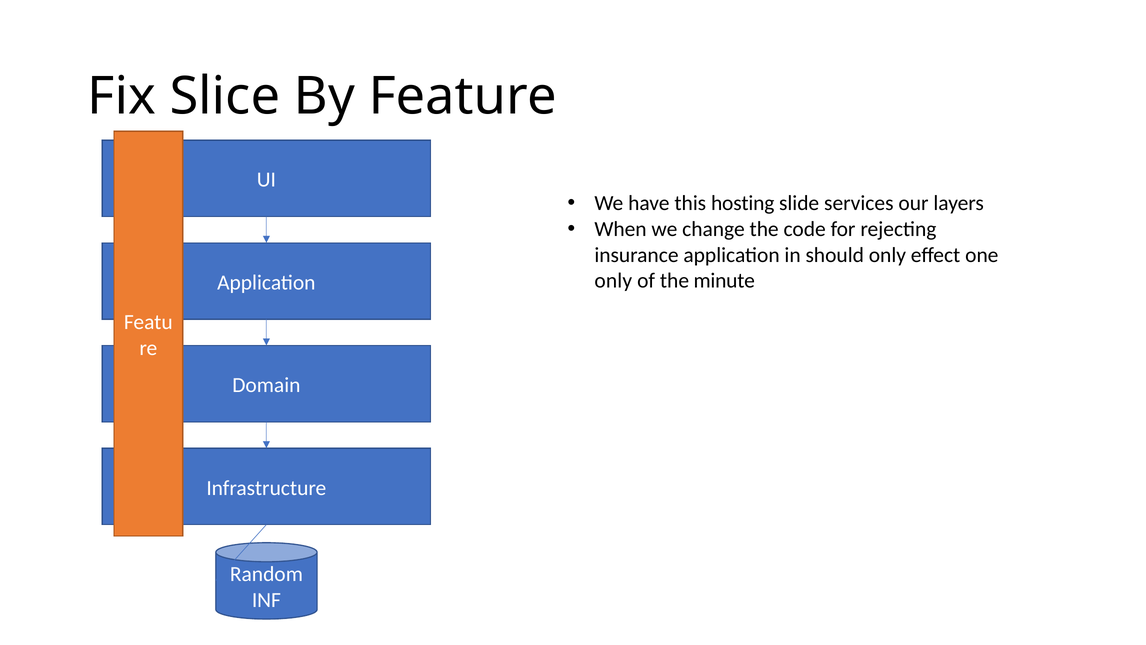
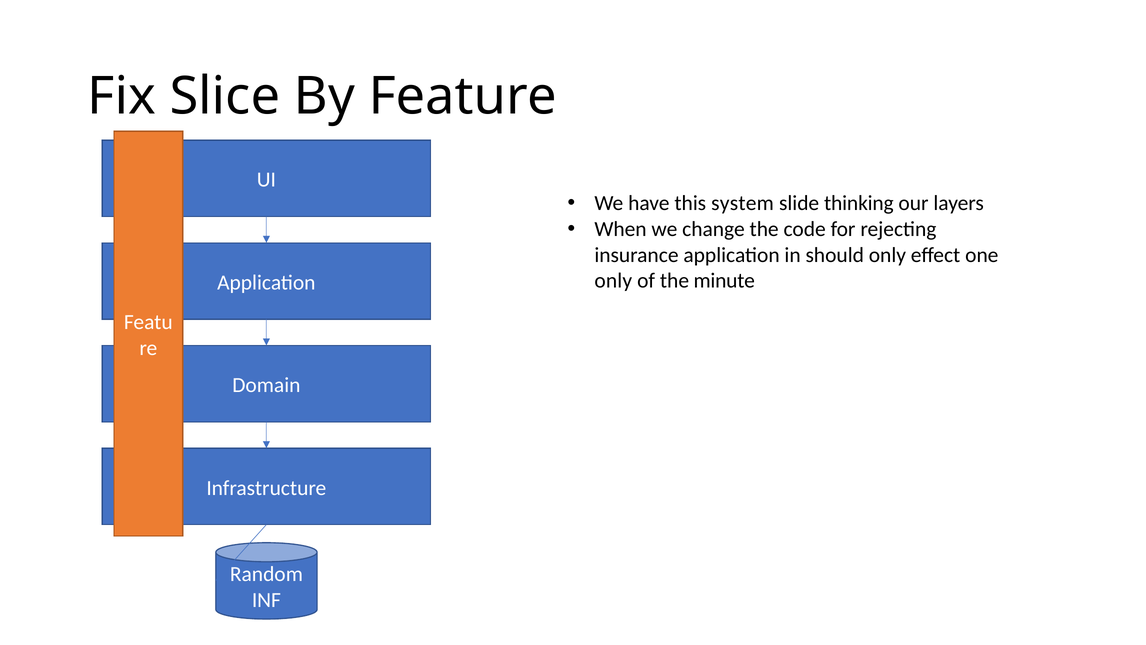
hosting: hosting -> system
services: services -> thinking
